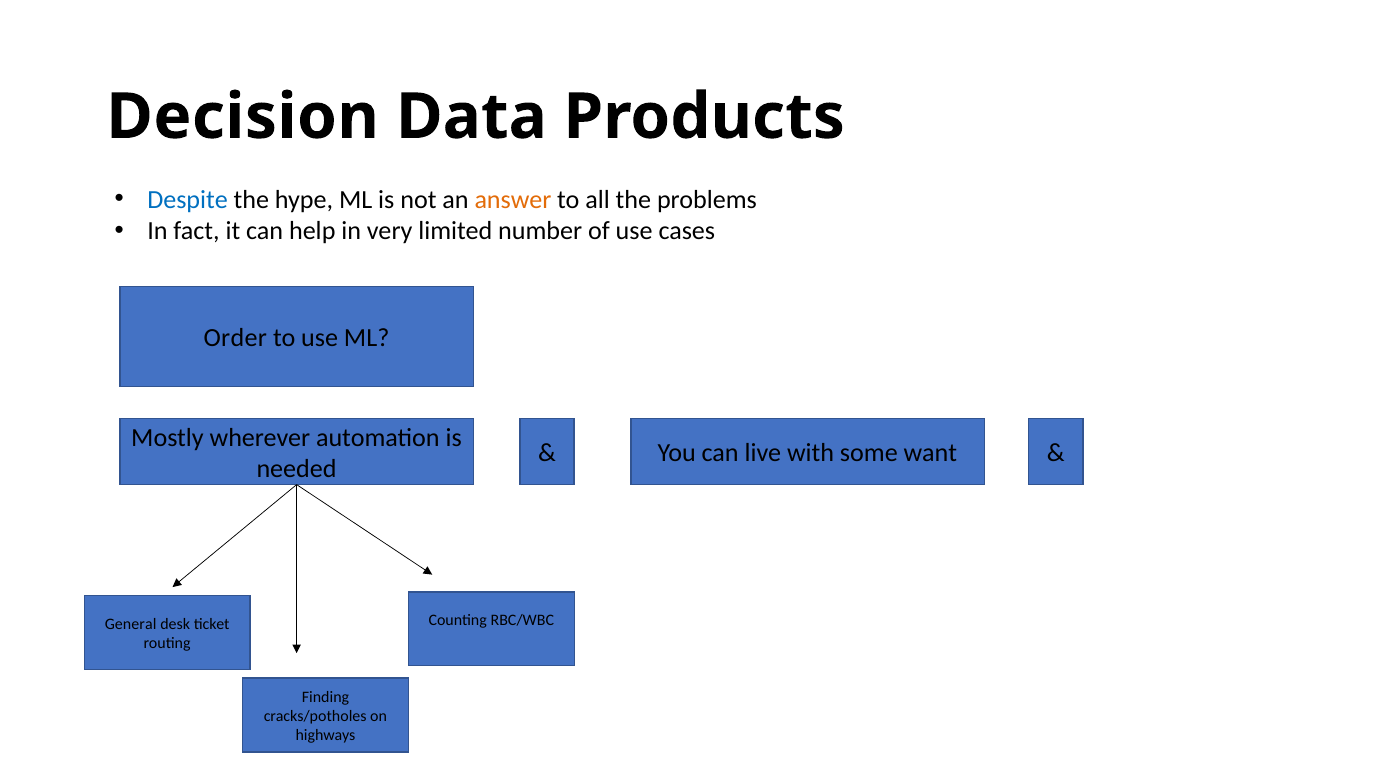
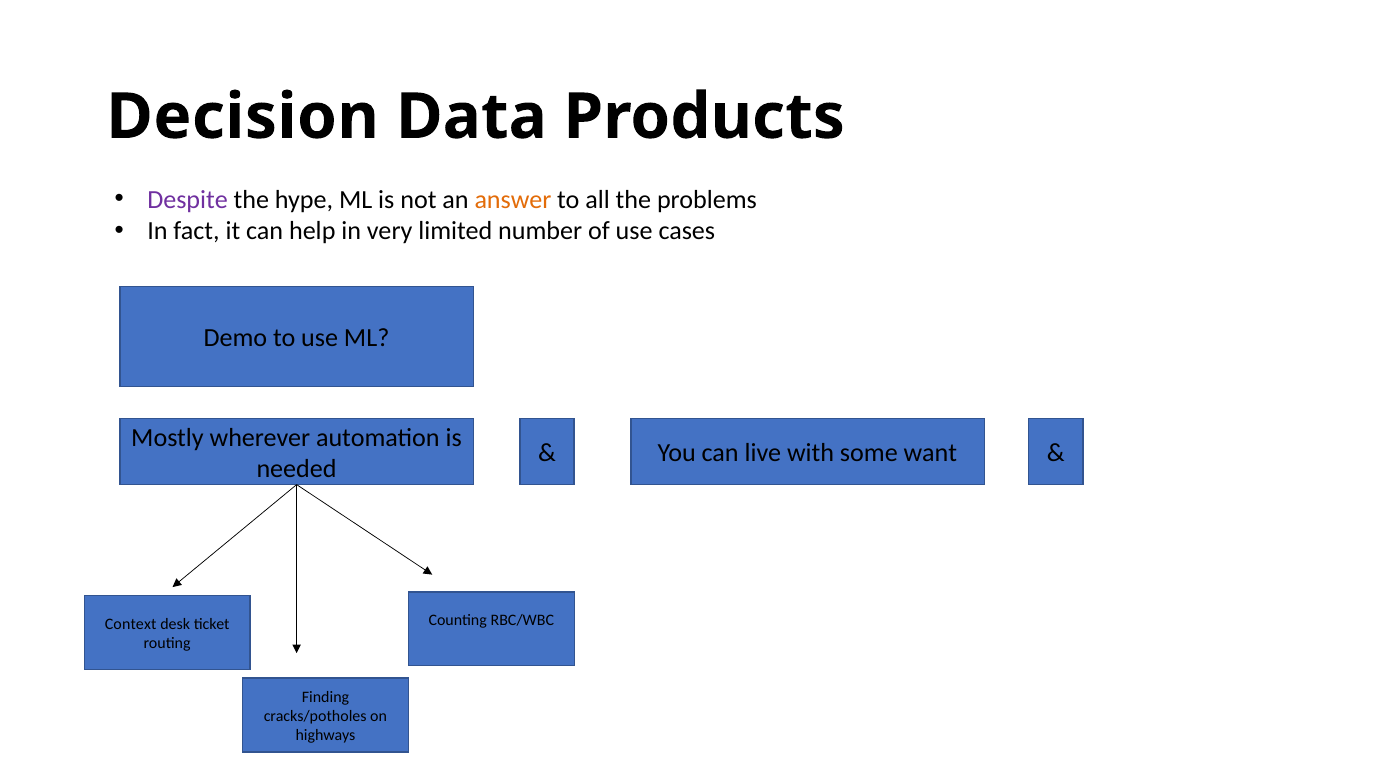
Despite colour: blue -> purple
Order: Order -> Demo
General: General -> Context
